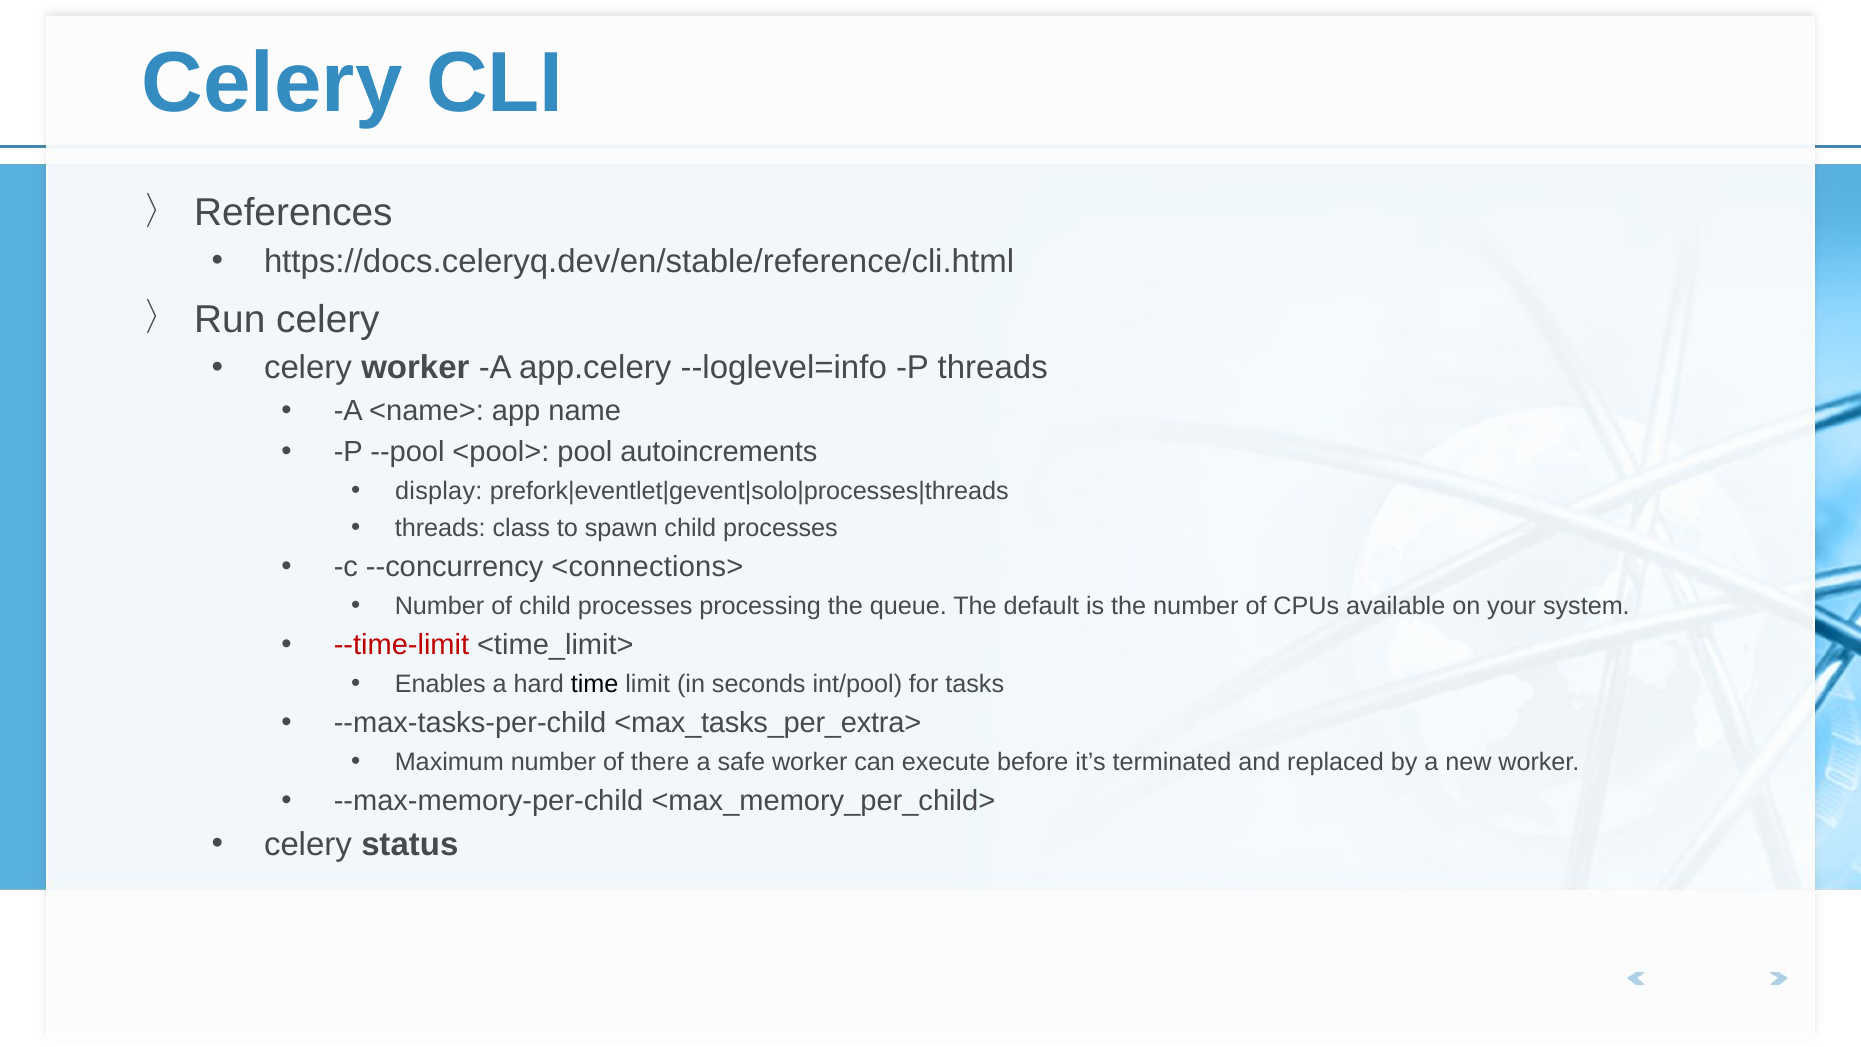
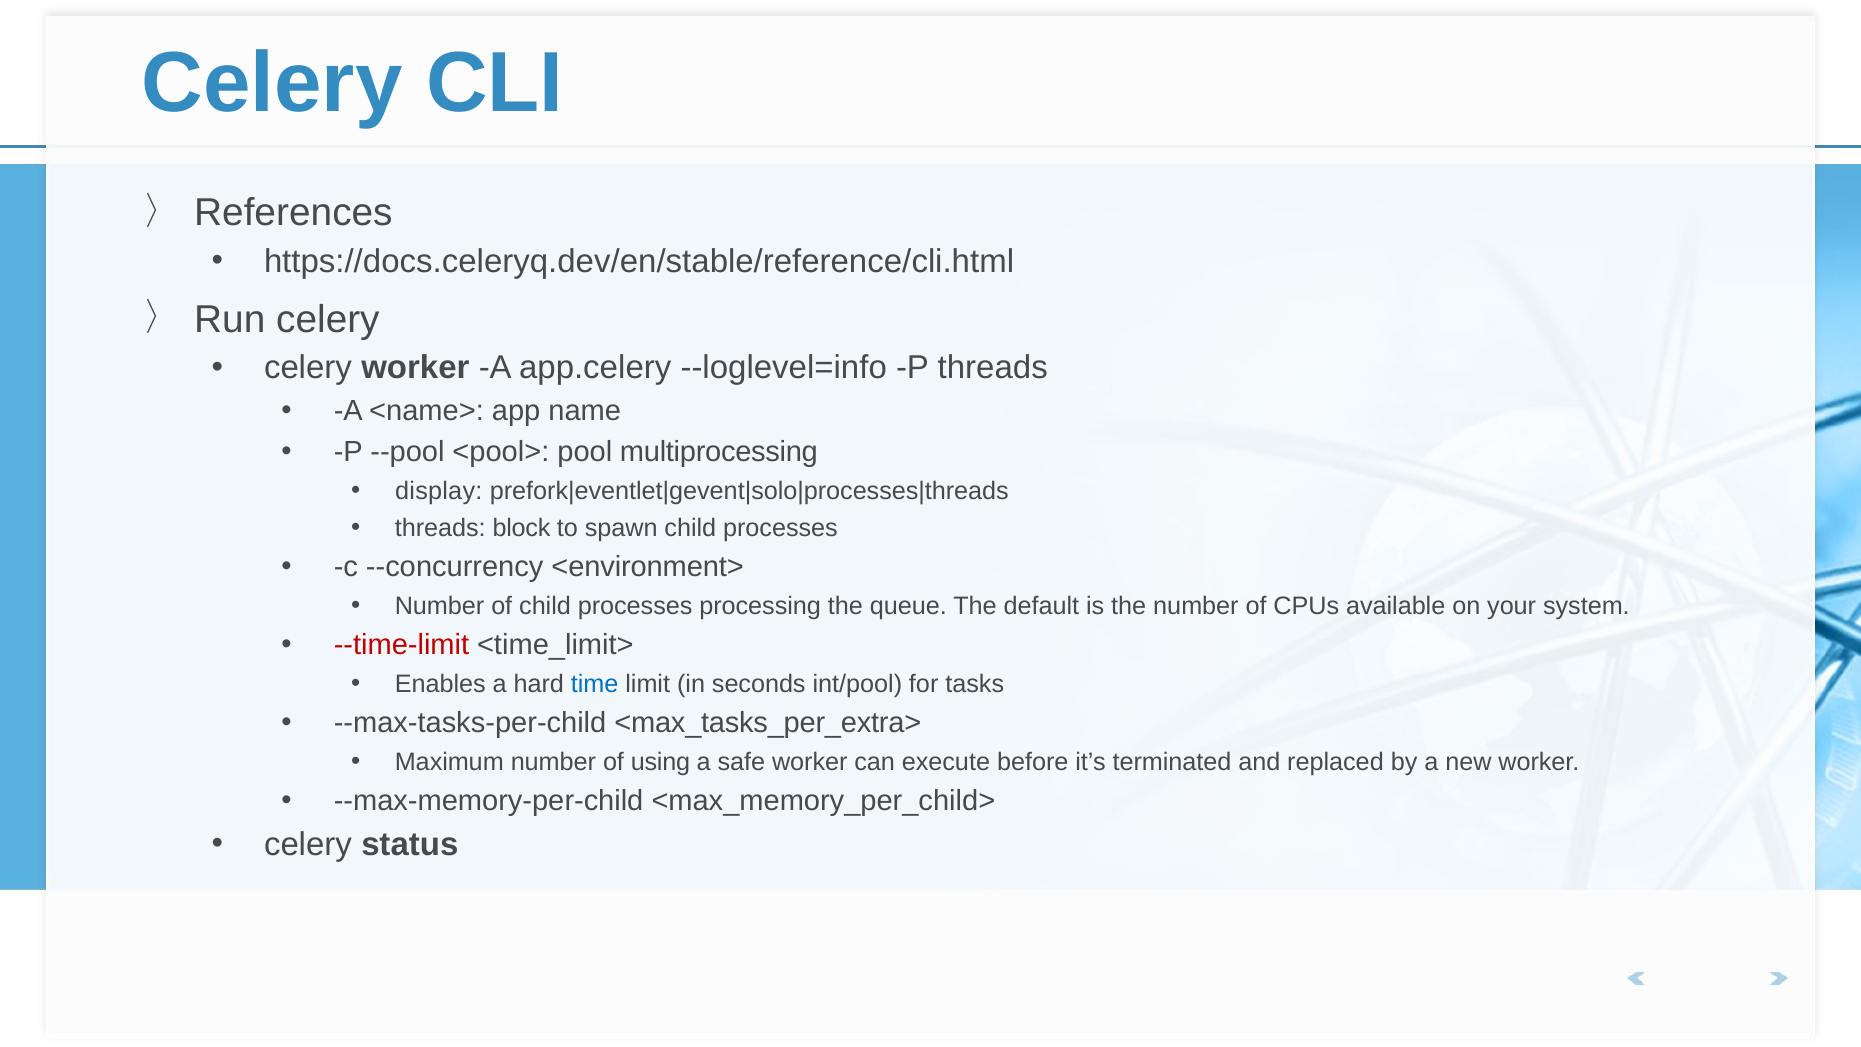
autoincrements: autoincrements -> multiprocessing
class: class -> block
<connections>: <connections> -> <environment>
time colour: black -> blue
there: there -> using
